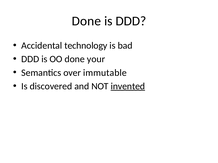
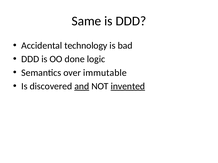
Done at (86, 21): Done -> Same
your: your -> logic
and underline: none -> present
